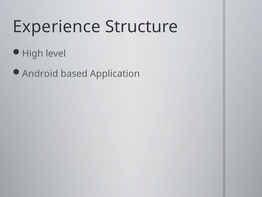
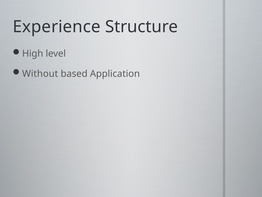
Android: Android -> Without
